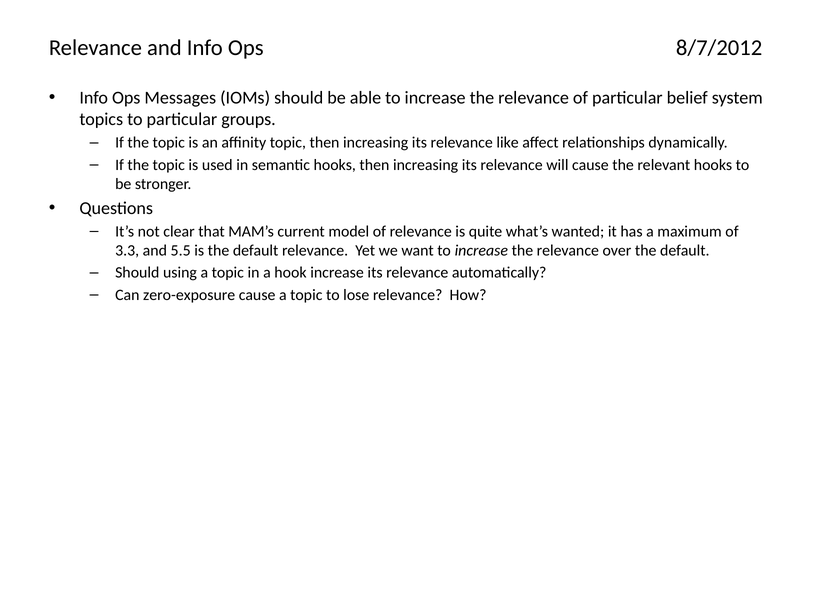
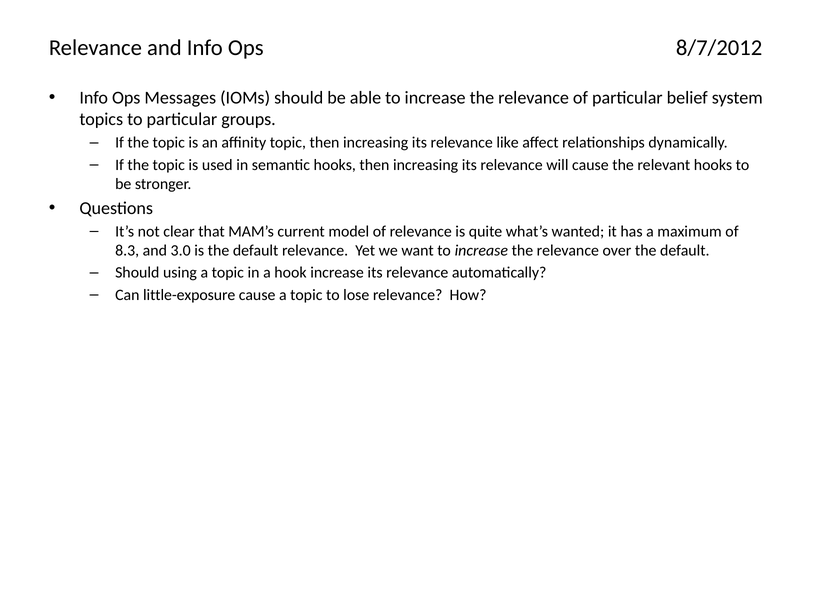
3.3: 3.3 -> 8.3
5.5: 5.5 -> 3.0
zero-exposure: zero-exposure -> little-exposure
